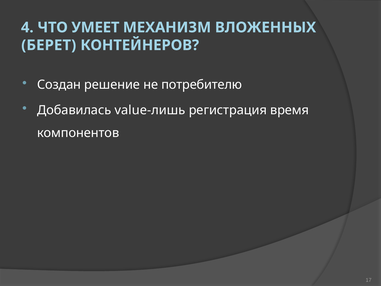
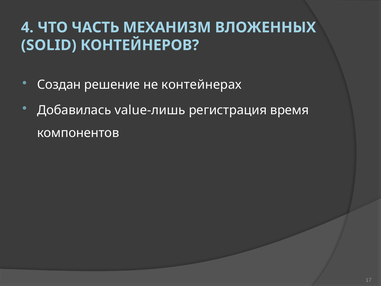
УМЕЕТ: УМЕЕТ -> ЧАСТЬ
БЕРЕТ: БЕРЕТ -> SOLID
потребителю: потребителю -> контейнерах
